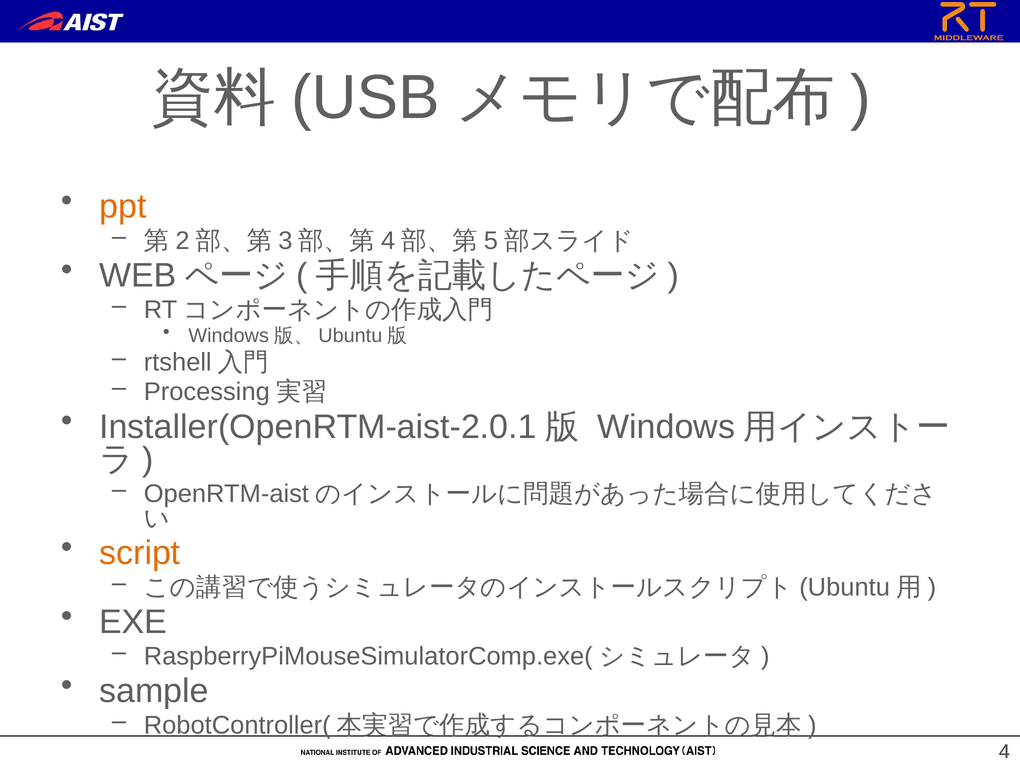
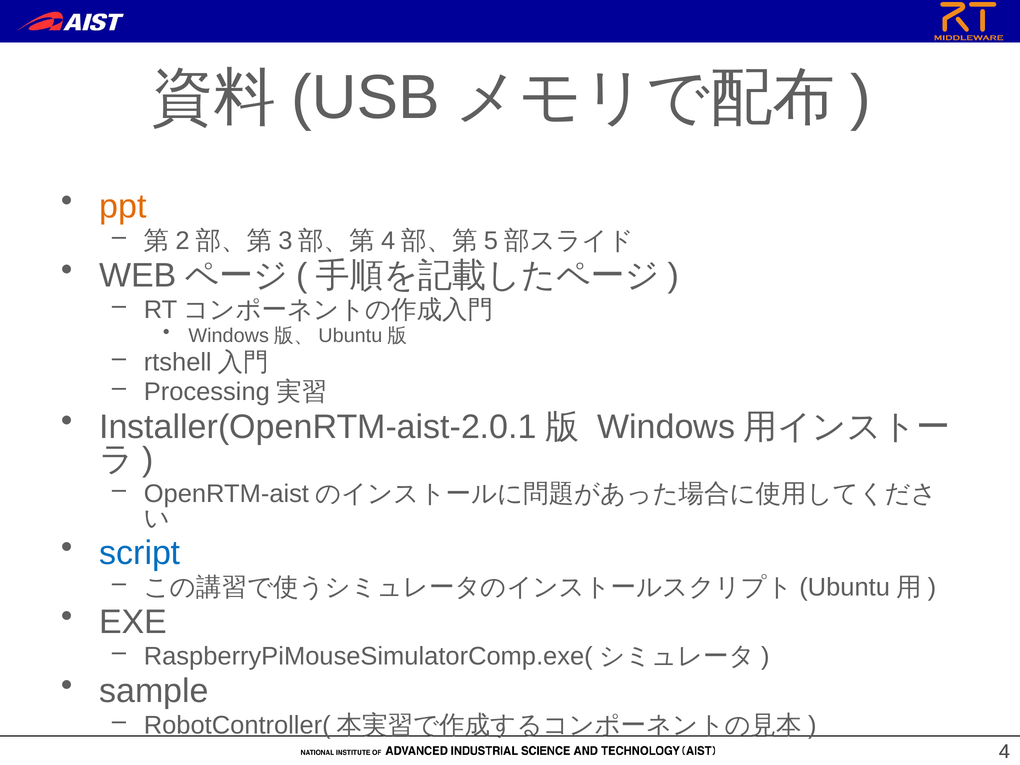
script colour: orange -> blue
